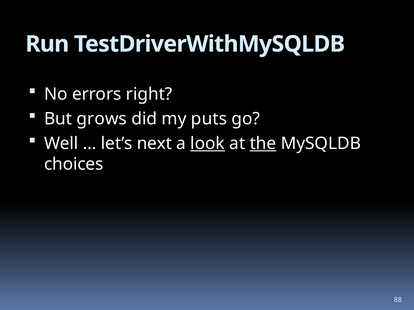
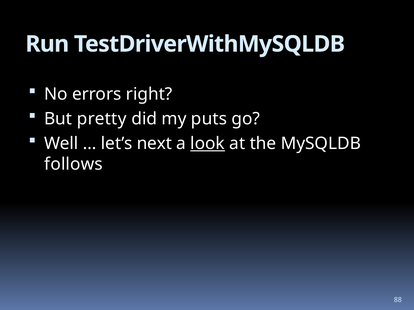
grows: grows -> pretty
the underline: present -> none
choices: choices -> follows
